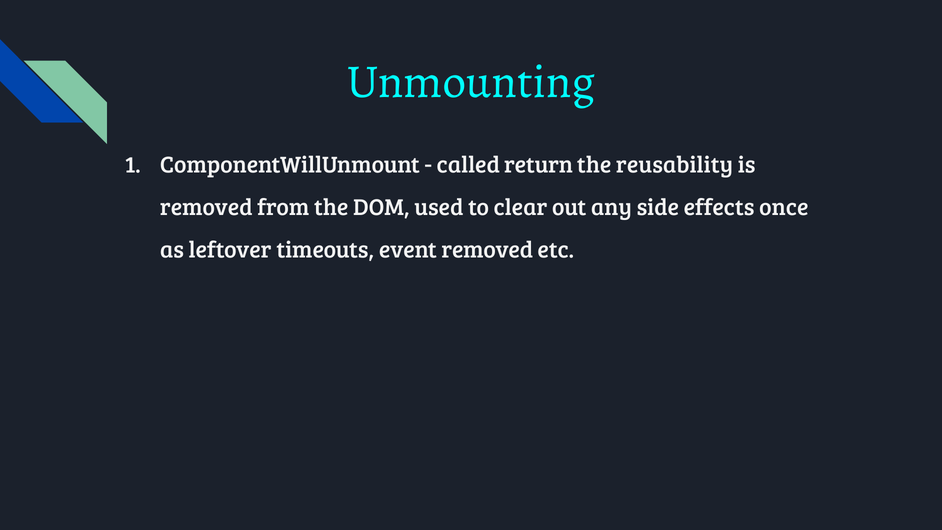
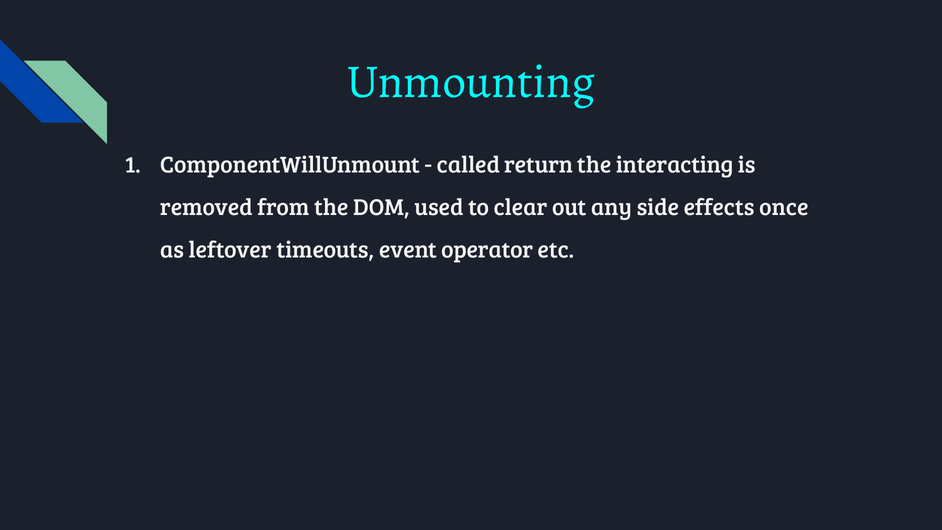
reusability: reusability -> interacting
event removed: removed -> operator
